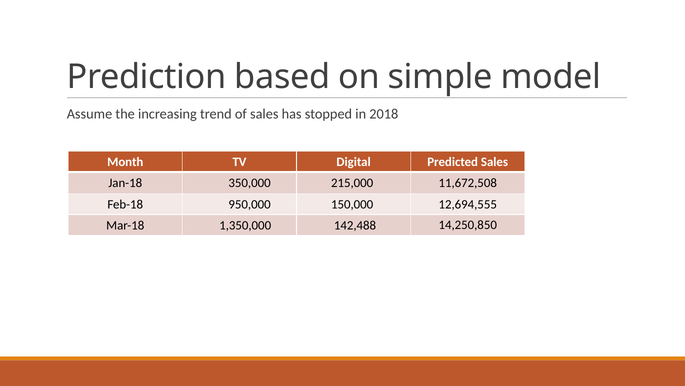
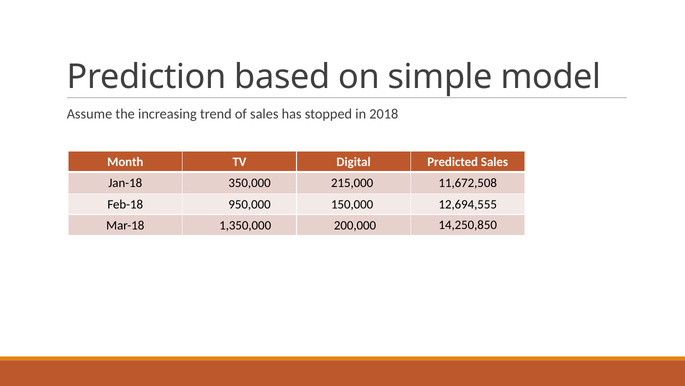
142,488: 142,488 -> 200,000
